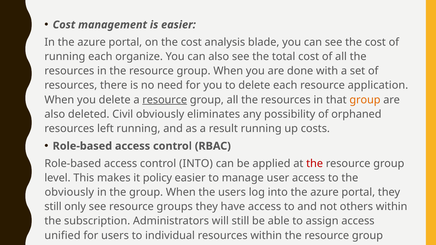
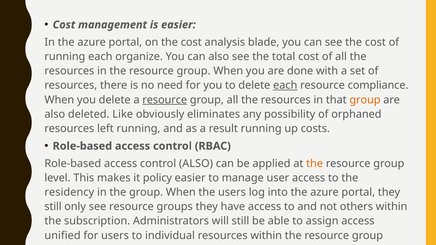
each at (285, 85) underline: none -> present
application: application -> compliance
Civil: Civil -> Like
control INTO: INTO -> ALSO
the at (315, 164) colour: red -> orange
obviously at (69, 193): obviously -> residency
